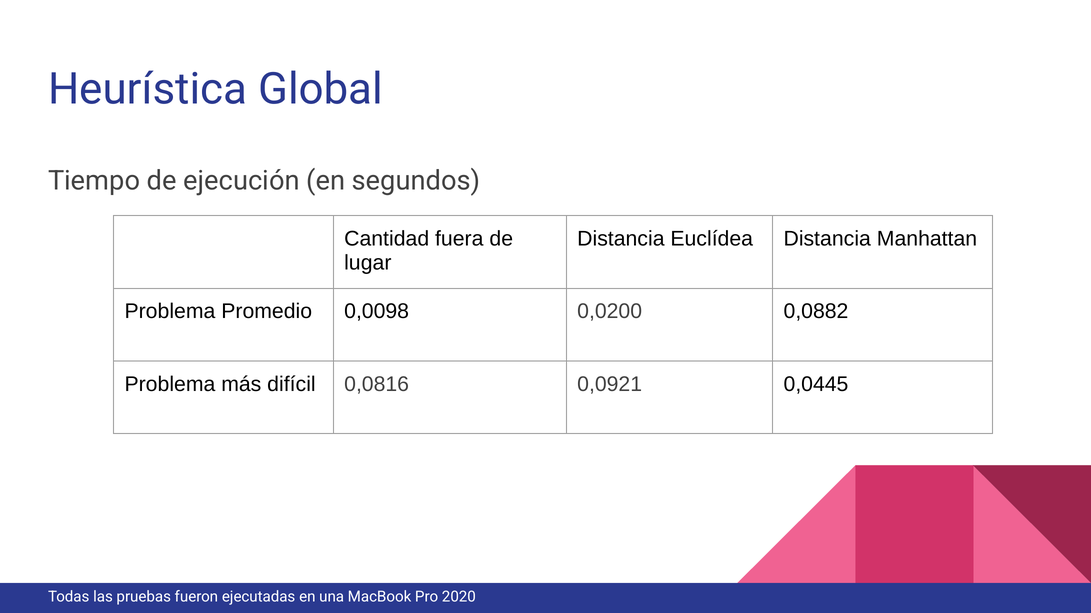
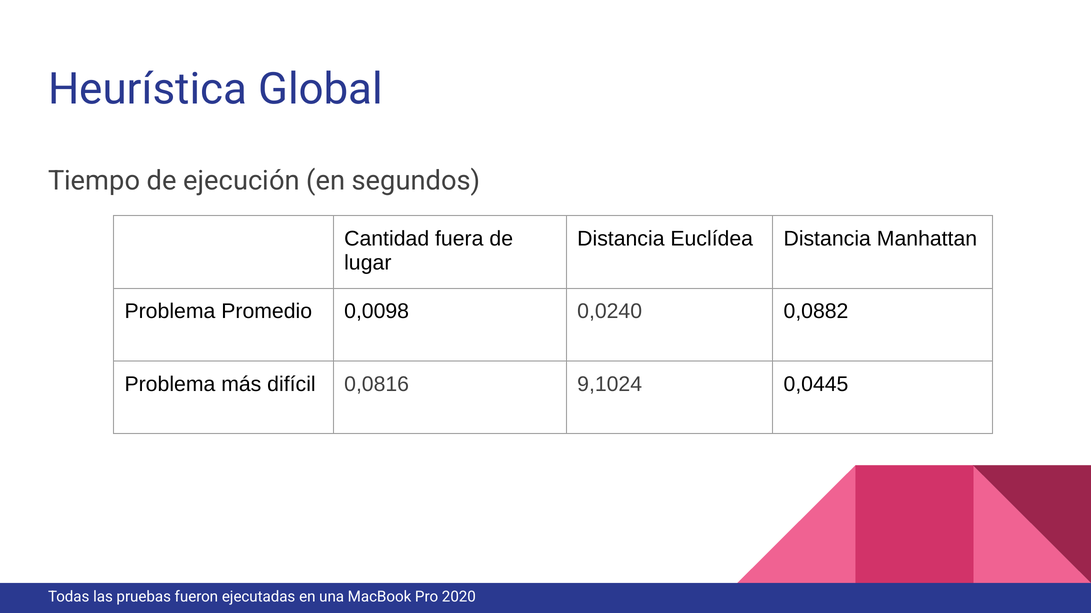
0,0200: 0,0200 -> 0,0240
0,0921: 0,0921 -> 9,1024
